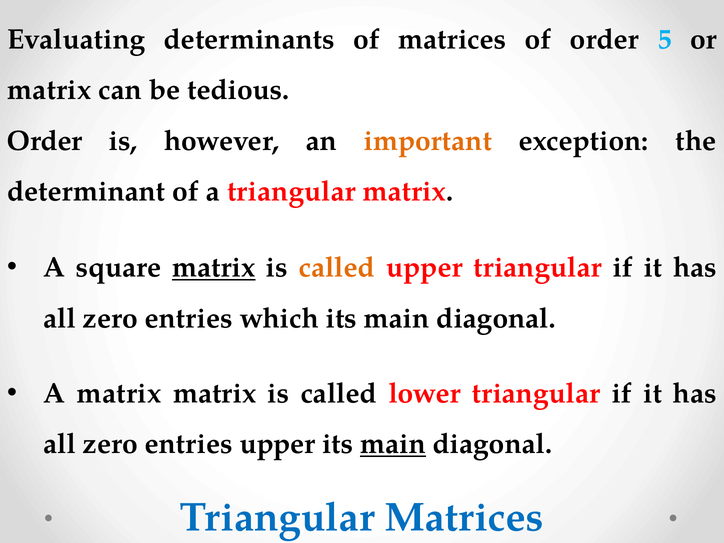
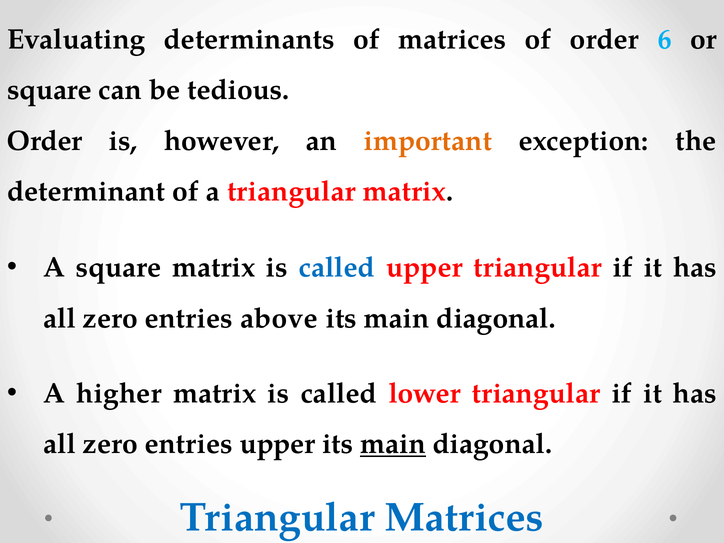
5: 5 -> 6
matrix at (49, 90): matrix -> square
matrix at (214, 268) underline: present -> none
called at (337, 268) colour: orange -> blue
which: which -> above
A matrix: matrix -> higher
